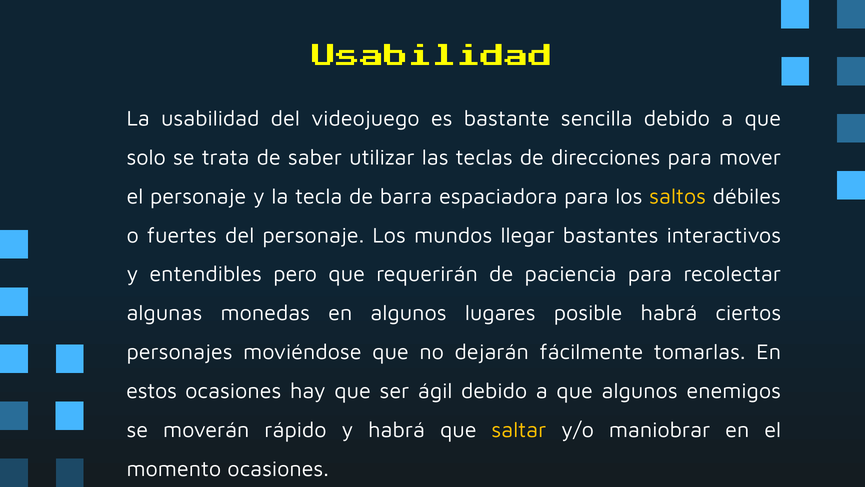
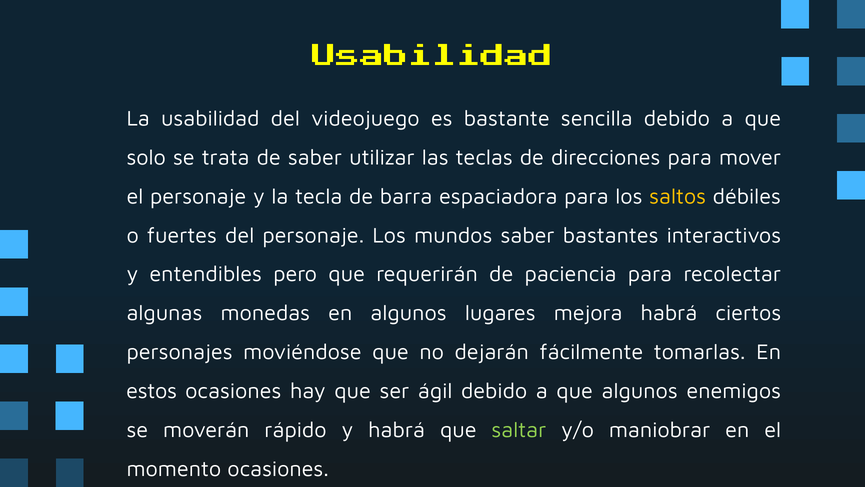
mundos llegar: llegar -> saber
posible: posible -> mejora
saltar colour: yellow -> light green
